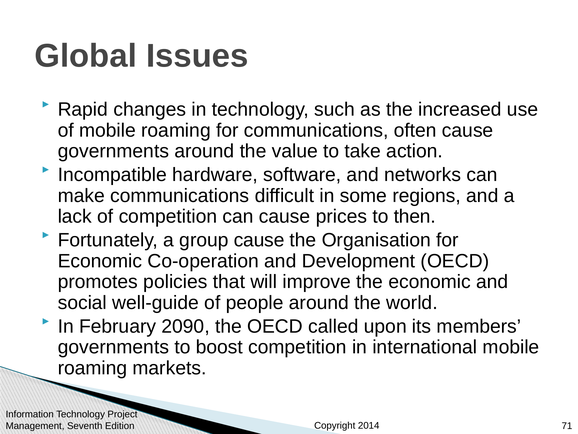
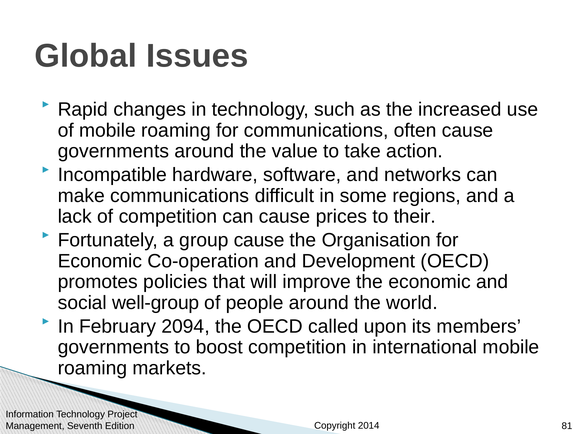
then: then -> their
well-guide: well-guide -> well-group
2090: 2090 -> 2094
71: 71 -> 81
